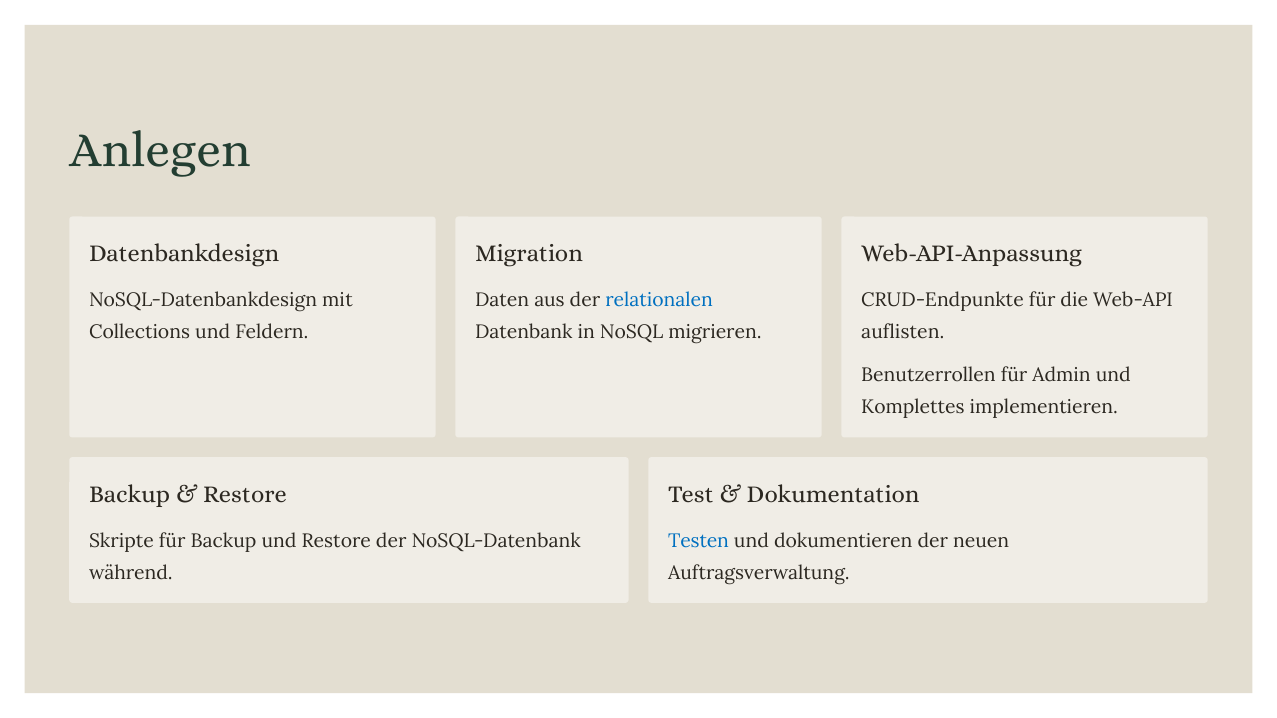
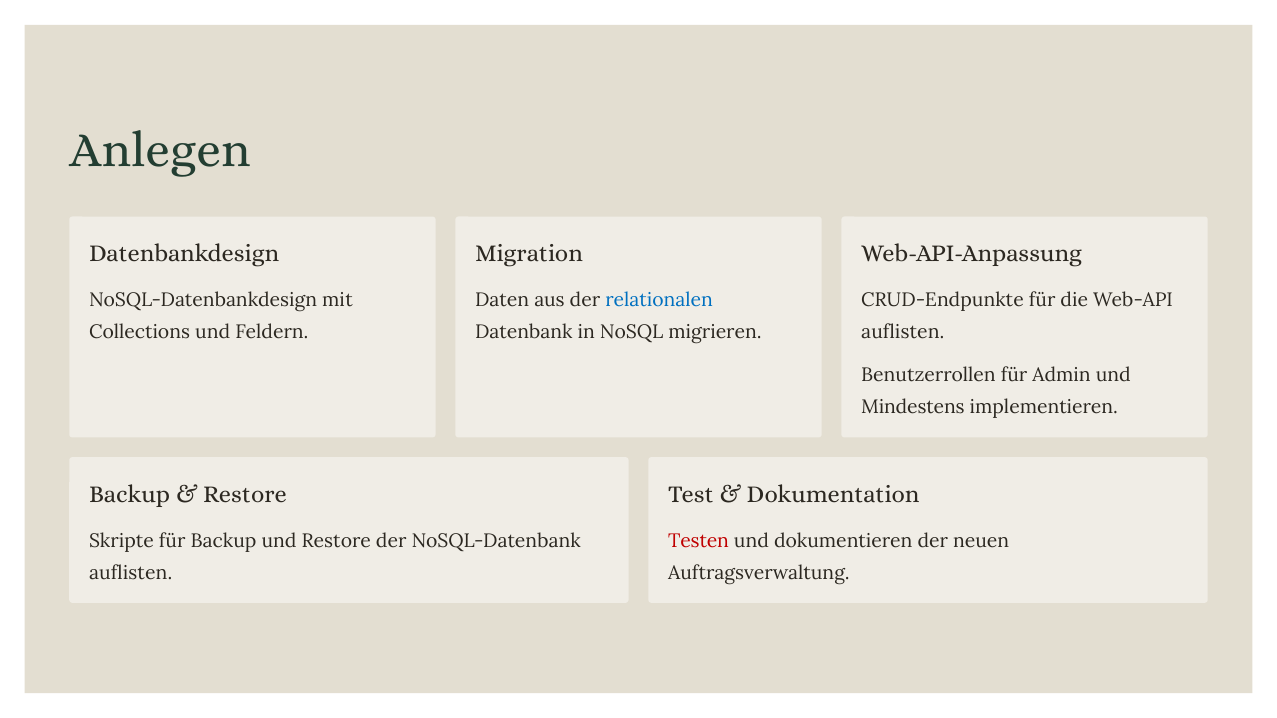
Komplettes: Komplettes -> Mindestens
Testen colour: blue -> red
während at (131, 573): während -> auflisten
